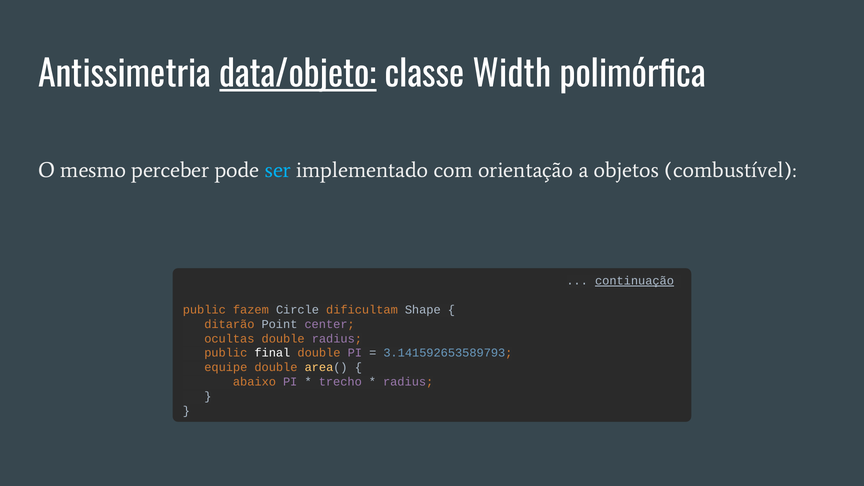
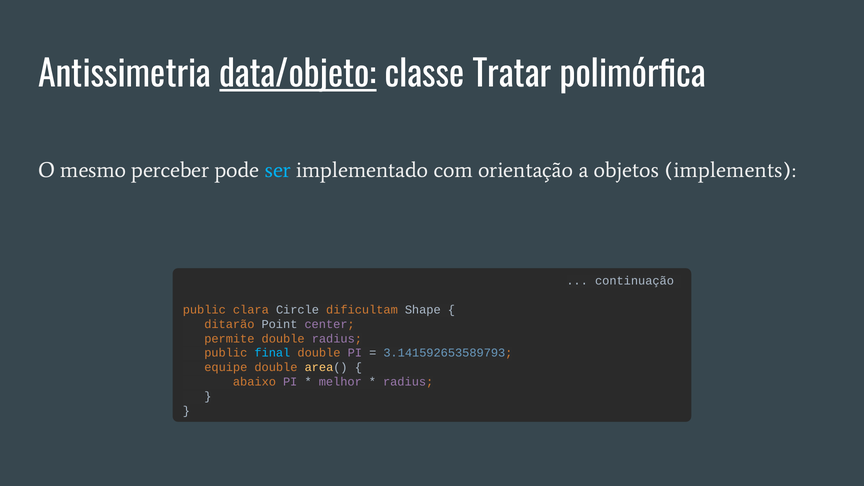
Width: Width -> Tratar
combustível: combustível -> implements
continuação underline: present -> none
fazem: fazem -> clara
ocultas: ocultas -> permite
final colour: white -> light blue
trecho: trecho -> melhor
